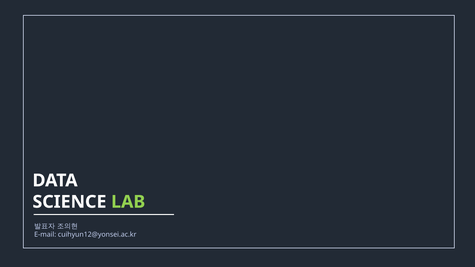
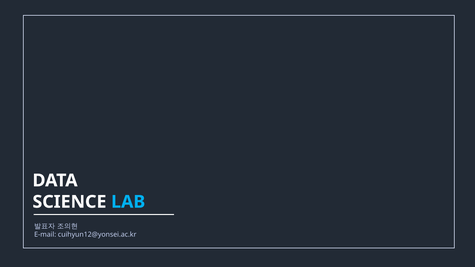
LAB colour: light green -> light blue
